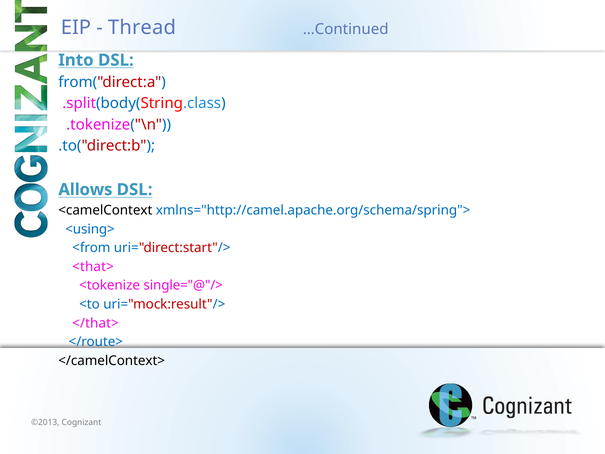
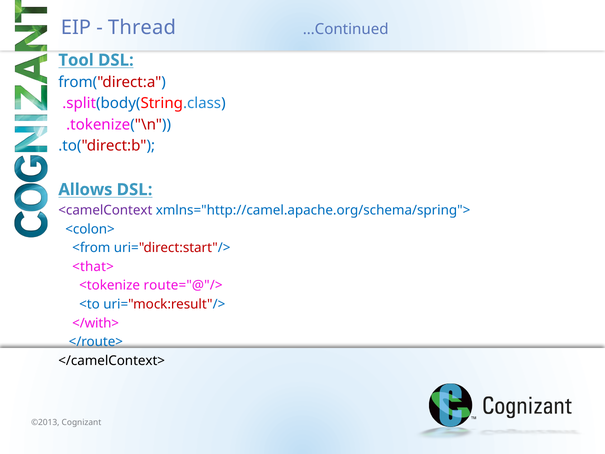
Into: Into -> Tool
<camelContext colour: black -> purple
<using>: <using> -> <colon>
single="@"/>: single="@"/> -> route="@"/>
</that>: </that> -> </with>
